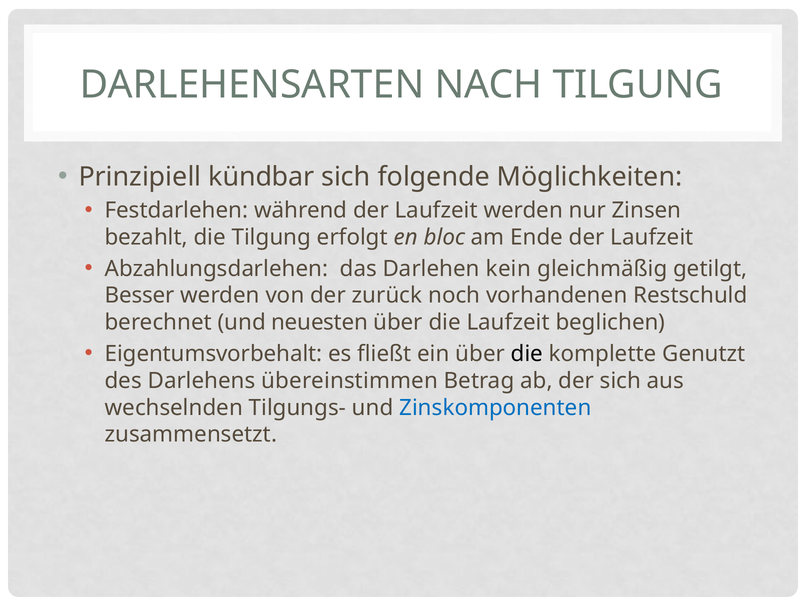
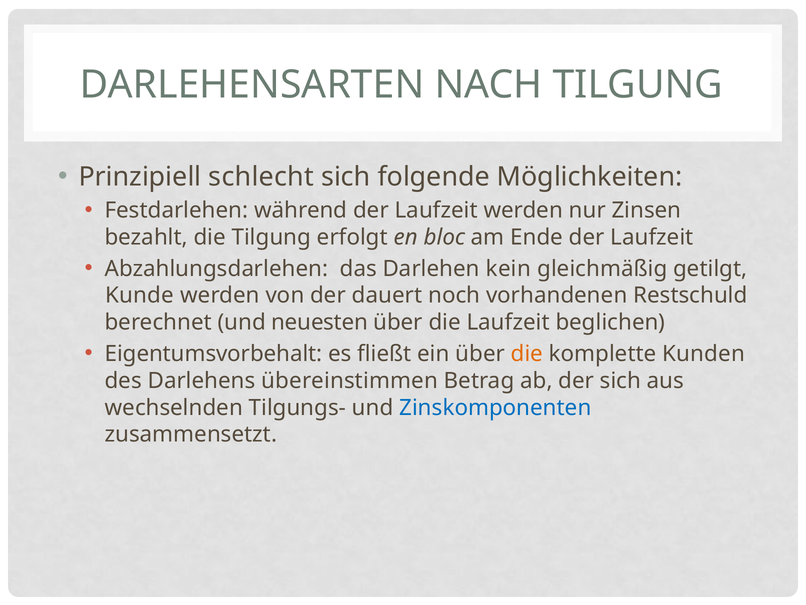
kündbar: kündbar -> schlecht
Besser: Besser -> Kunde
zurück: zurück -> dauert
die at (527, 354) colour: black -> orange
Genutzt: Genutzt -> Kunden
